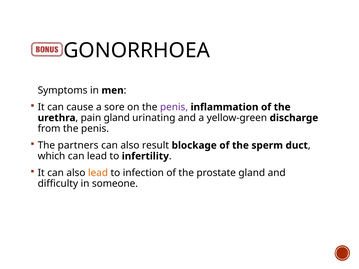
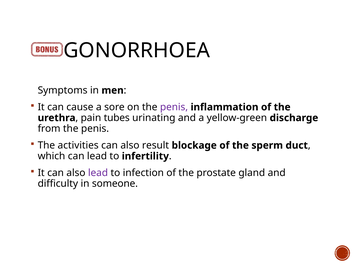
pain gland: gland -> tubes
partners: partners -> activities
lead at (98, 173) colour: orange -> purple
